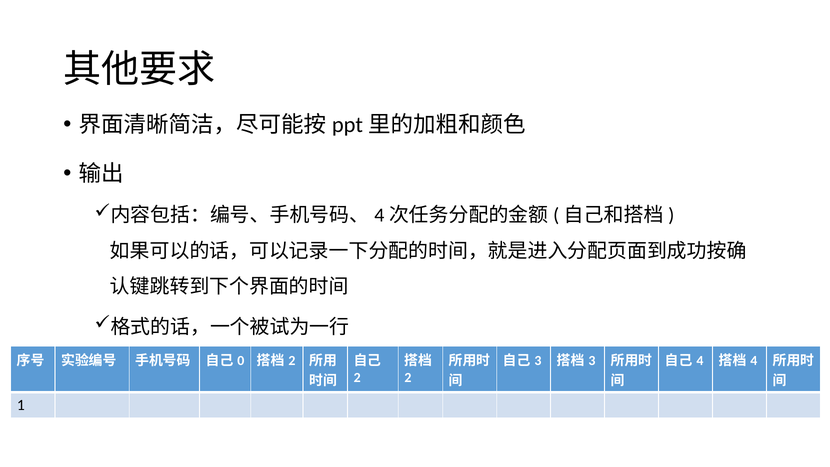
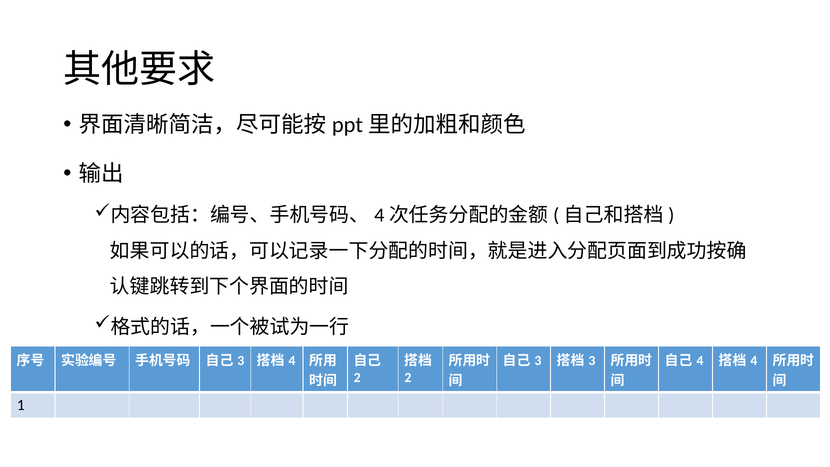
0 at (241, 361): 0 -> 3
2 at (292, 361): 2 -> 4
